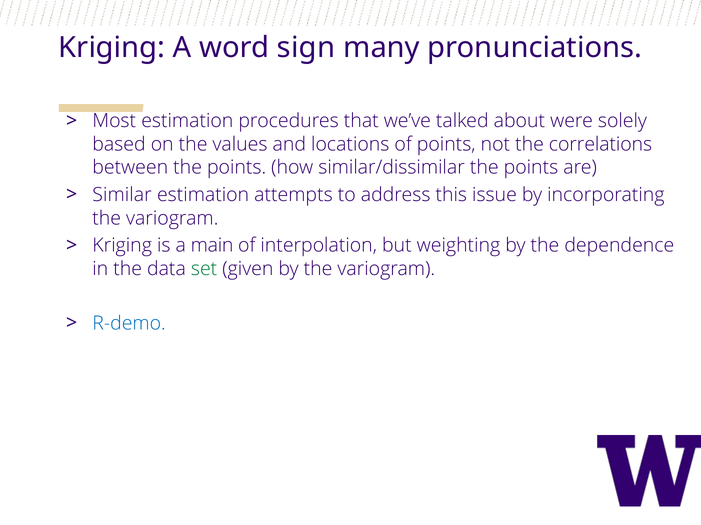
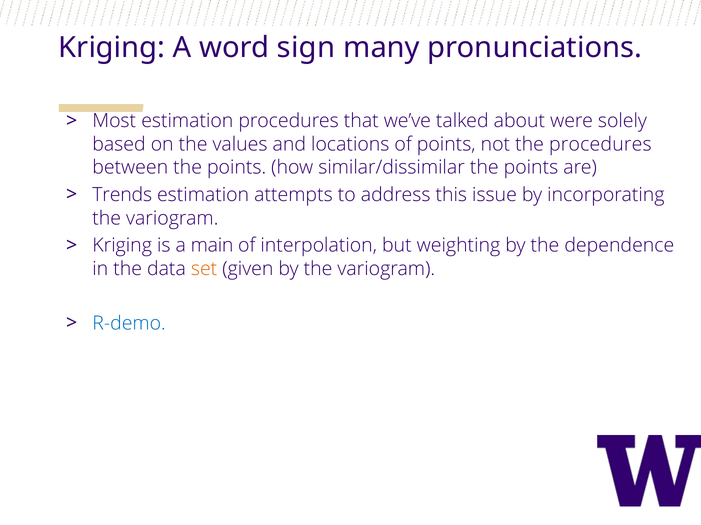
the correlations: correlations -> procedures
Similar: Similar -> Trends
set colour: green -> orange
